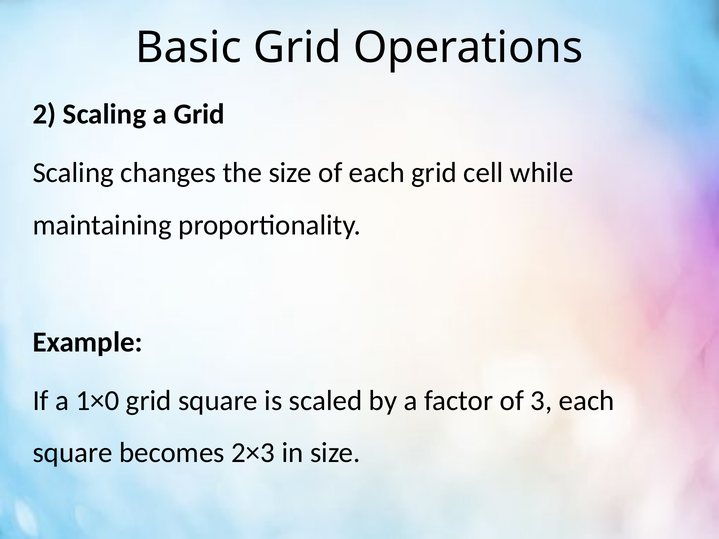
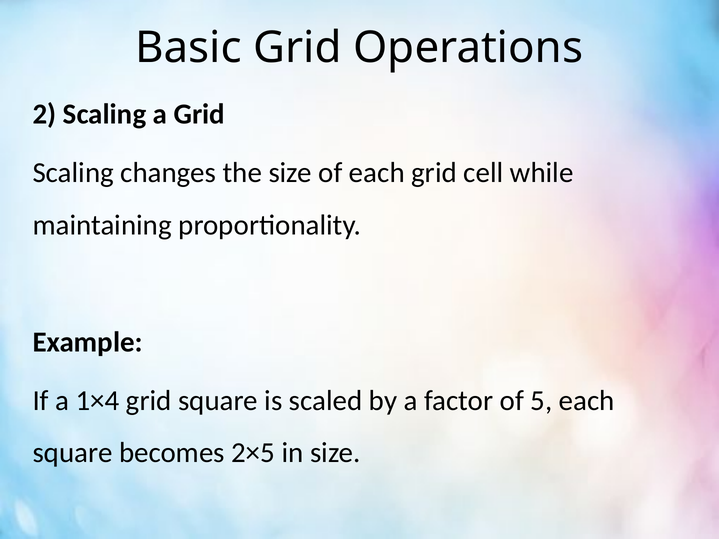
1×0: 1×0 -> 1×4
3: 3 -> 5
2×3: 2×3 -> 2×5
